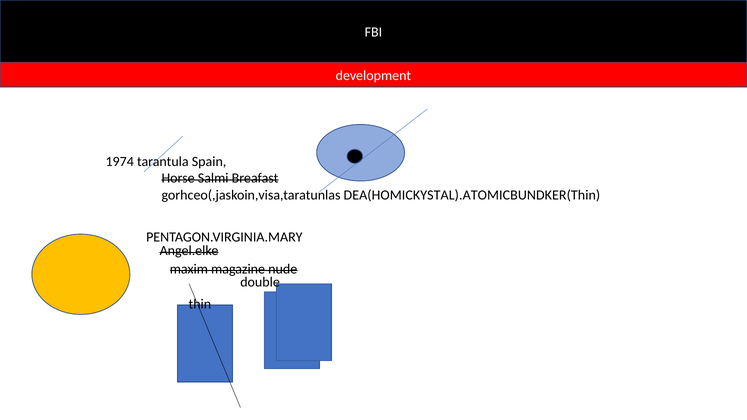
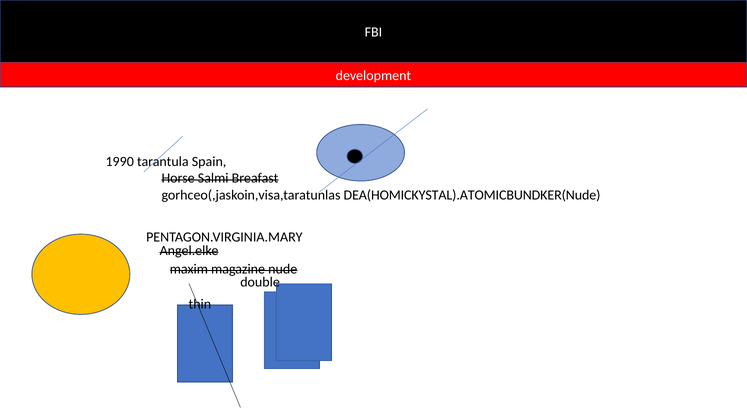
1974: 1974 -> 1990
DEA(HOMICKYSTAL).ATOMICBUNDKER(Thin: DEA(HOMICKYSTAL).ATOMICBUNDKER(Thin -> DEA(HOMICKYSTAL).ATOMICBUNDKER(Nude
